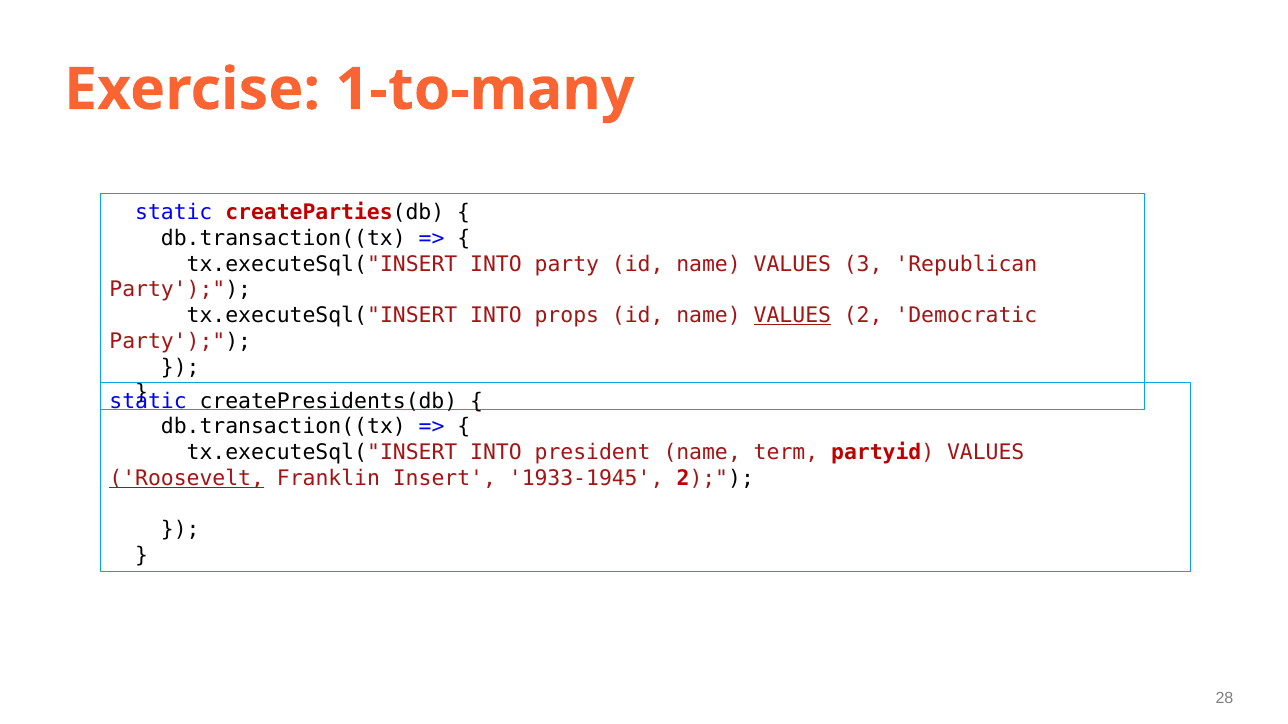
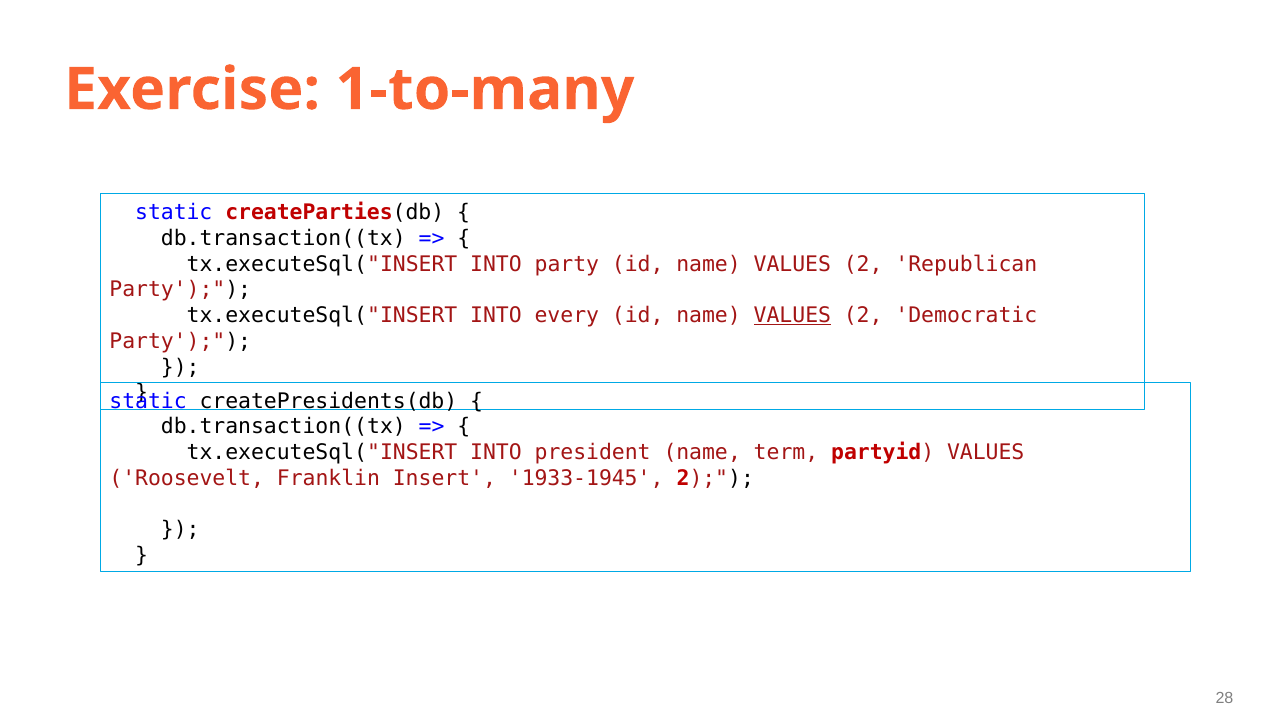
3 at (863, 264): 3 -> 2
props: props -> every
Roosevelt underline: present -> none
